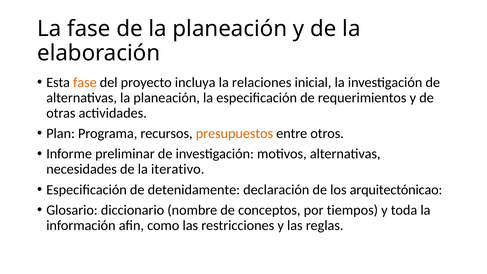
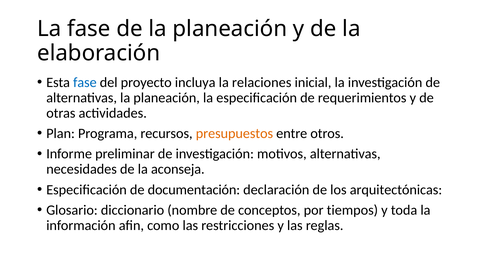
fase at (85, 82) colour: orange -> blue
iterativo: iterativo -> aconseja
detenidamente: detenidamente -> documentación
arquitectónicao: arquitectónicao -> arquitectónicas
